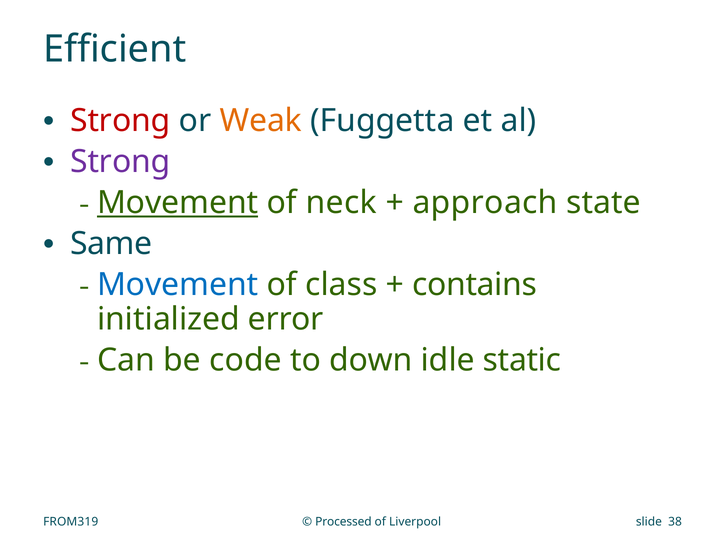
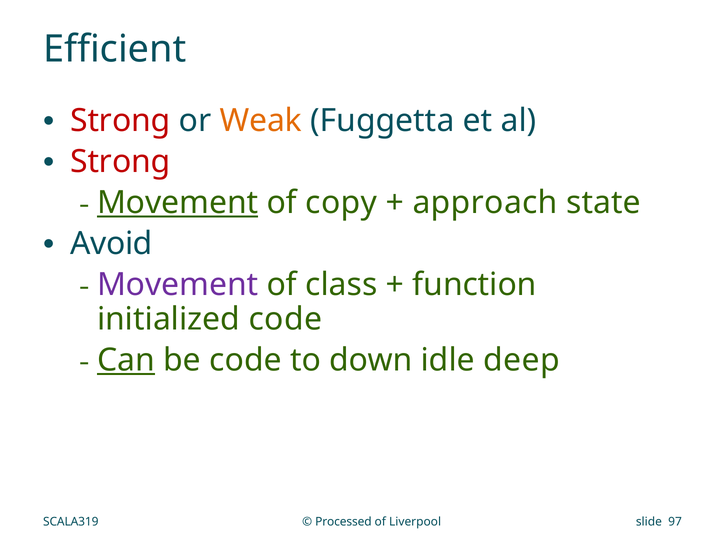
Strong at (120, 161) colour: purple -> red
neck: neck -> copy
Same: Same -> Avoid
Movement at (178, 284) colour: blue -> purple
contains: contains -> function
initialized error: error -> code
Can underline: none -> present
static: static -> deep
FROM319: FROM319 -> SCALA319
38: 38 -> 97
